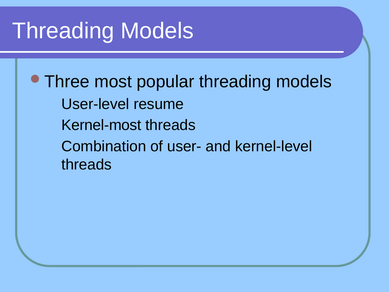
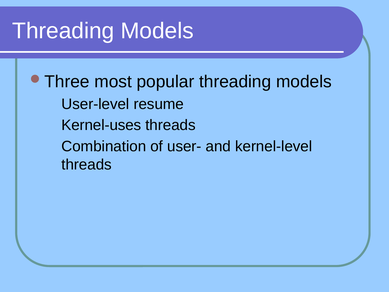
Kernel-most: Kernel-most -> Kernel-uses
